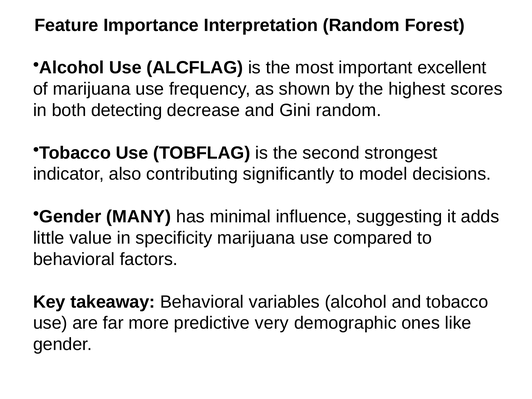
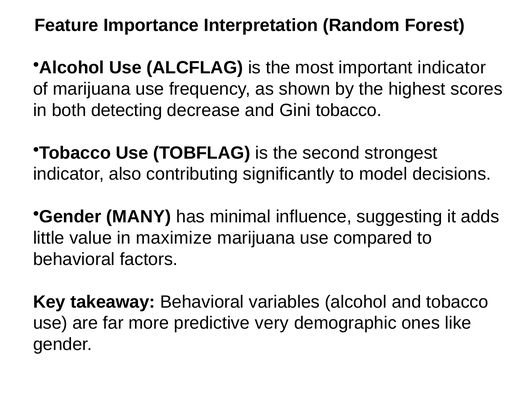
important excellent: excellent -> indicator
Gini random: random -> tobacco
specificity: specificity -> maximize
